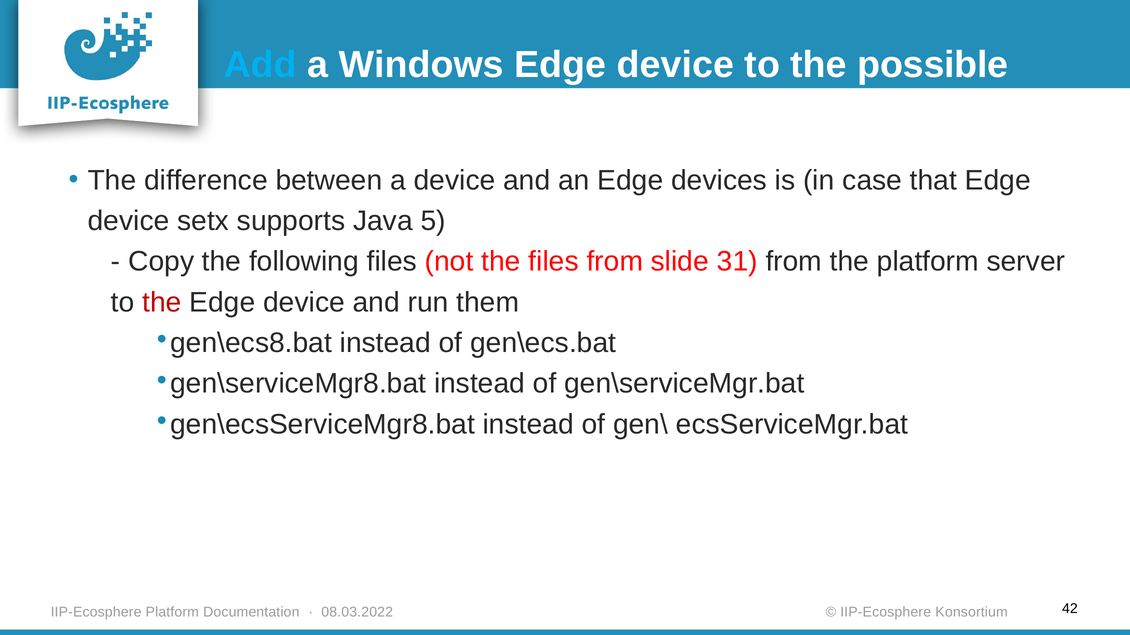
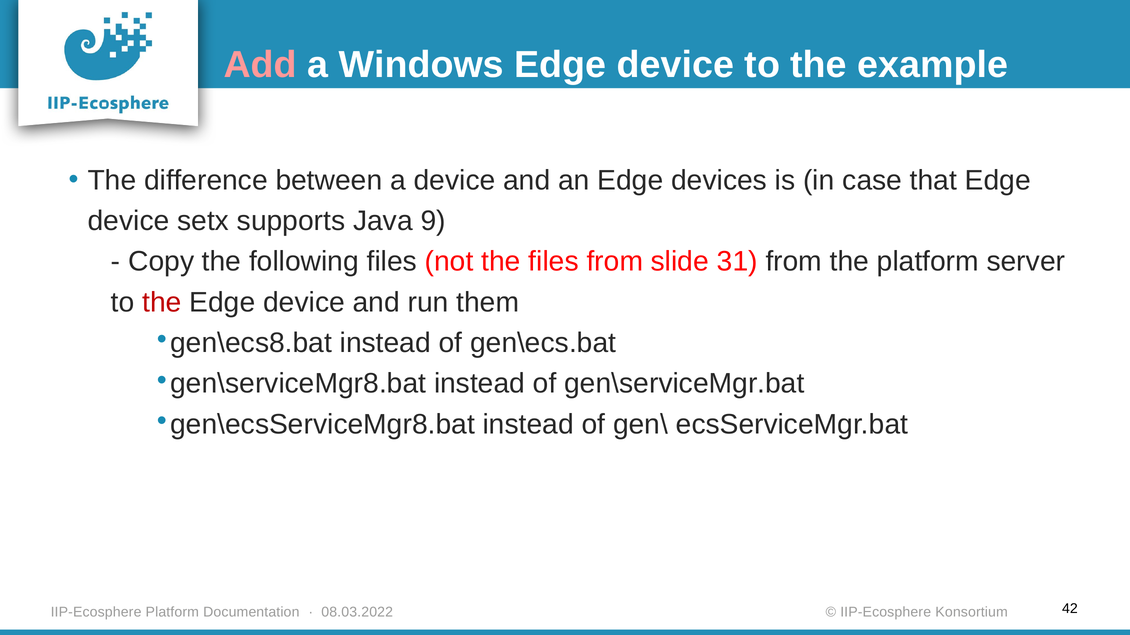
Add colour: light blue -> pink
possible: possible -> example
5: 5 -> 9
